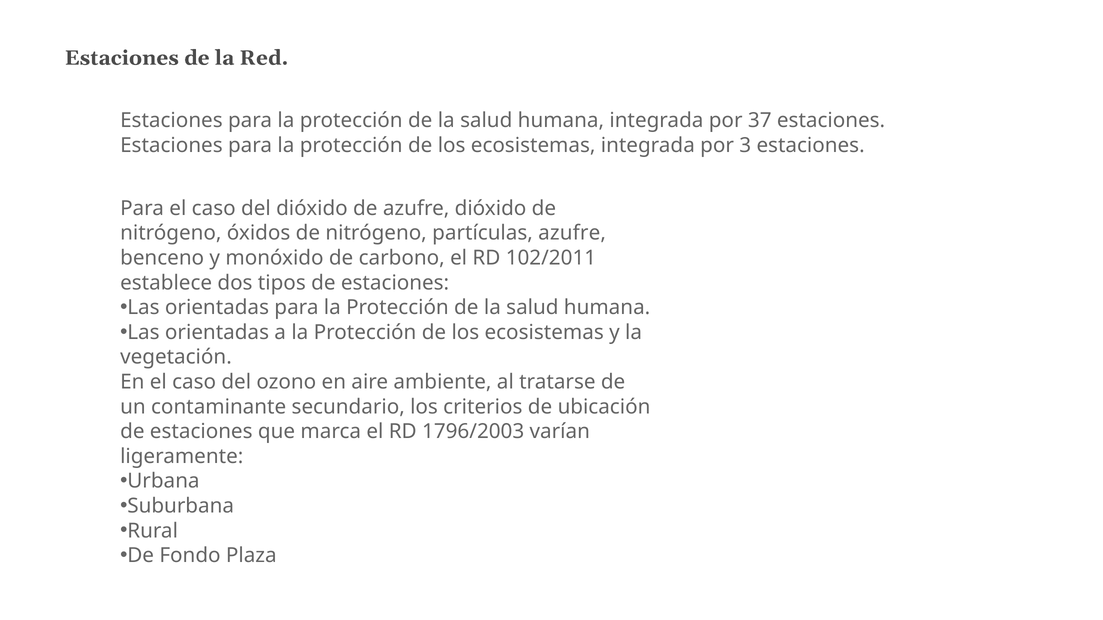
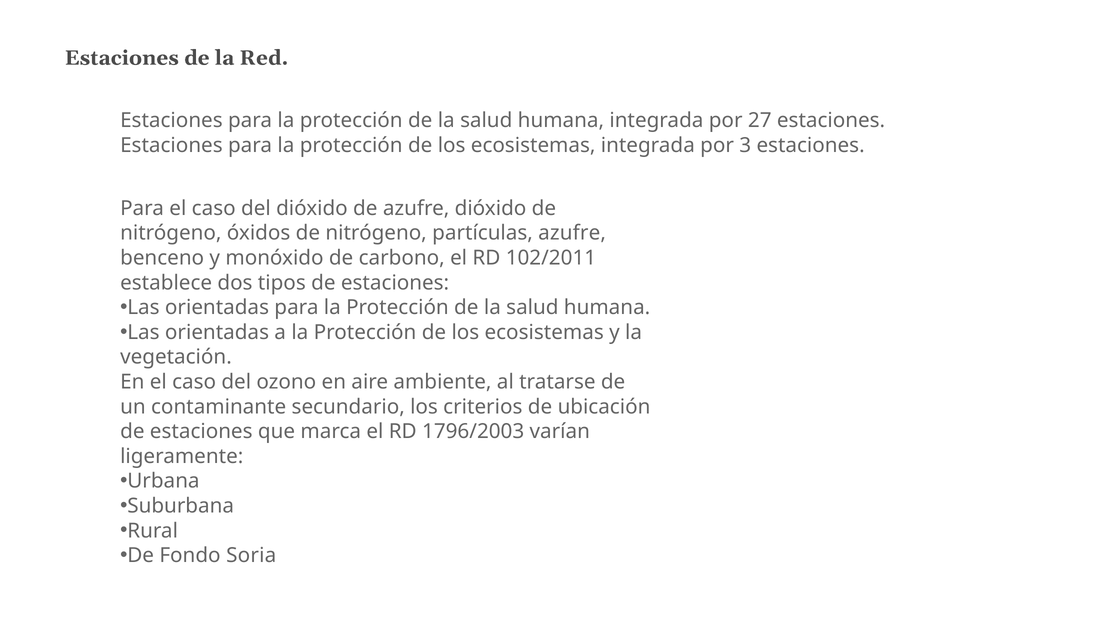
37: 37 -> 27
Plaza: Plaza -> Soria
